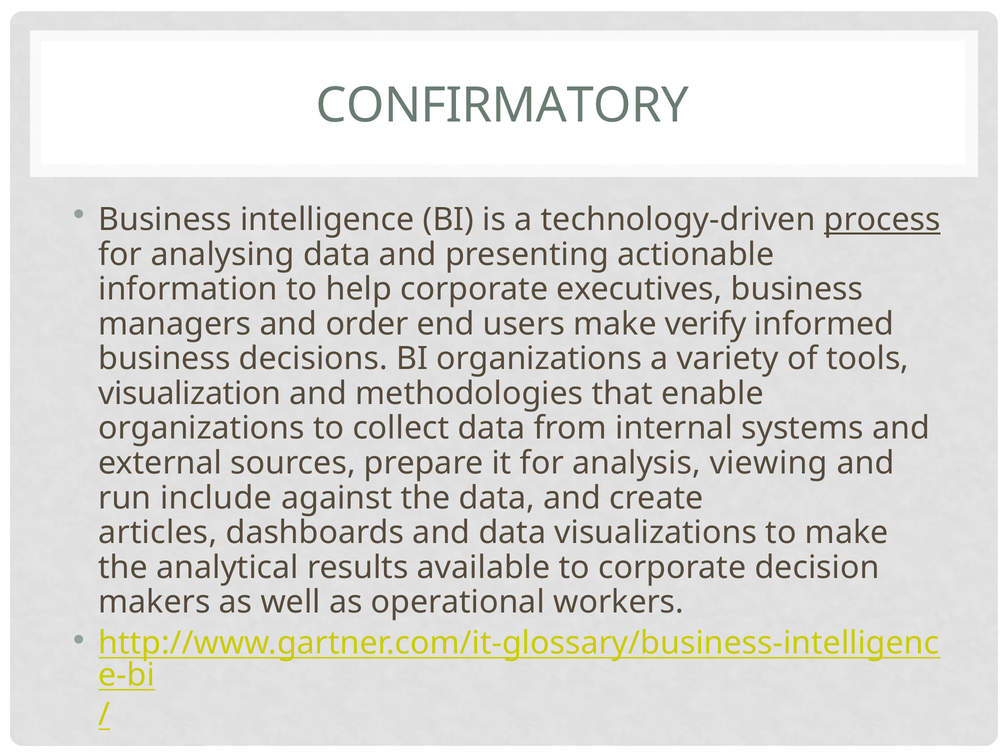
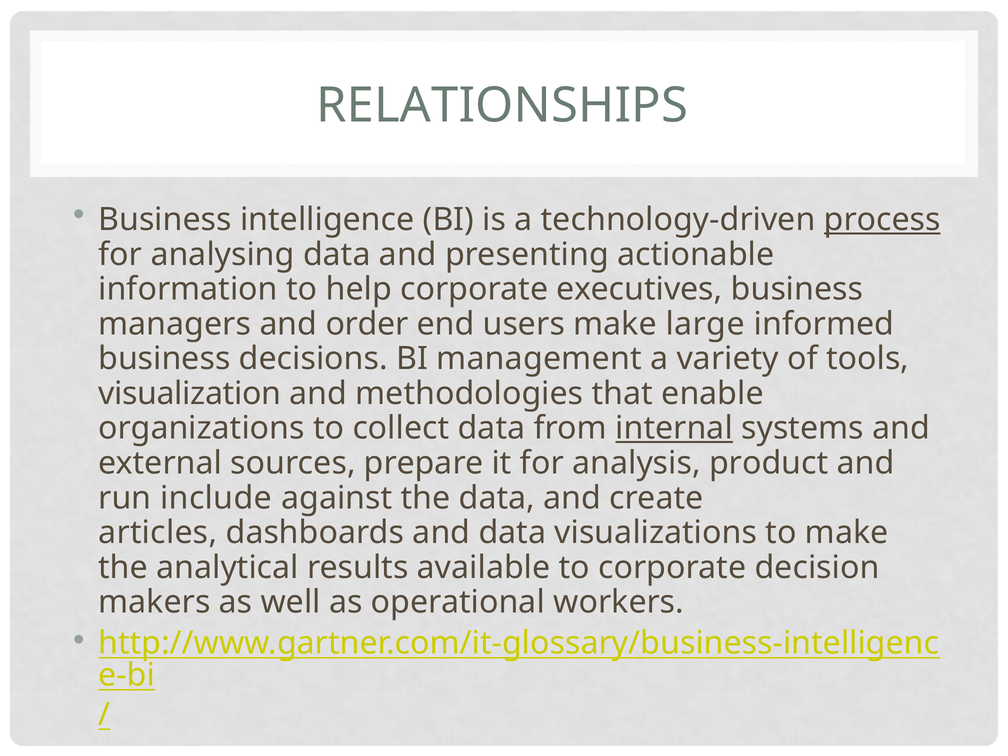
CONFIRMATORY: CONFIRMATORY -> RELATIONSHIPS
verify: verify -> large
BI organizations: organizations -> management
internal underline: none -> present
viewing: viewing -> product
